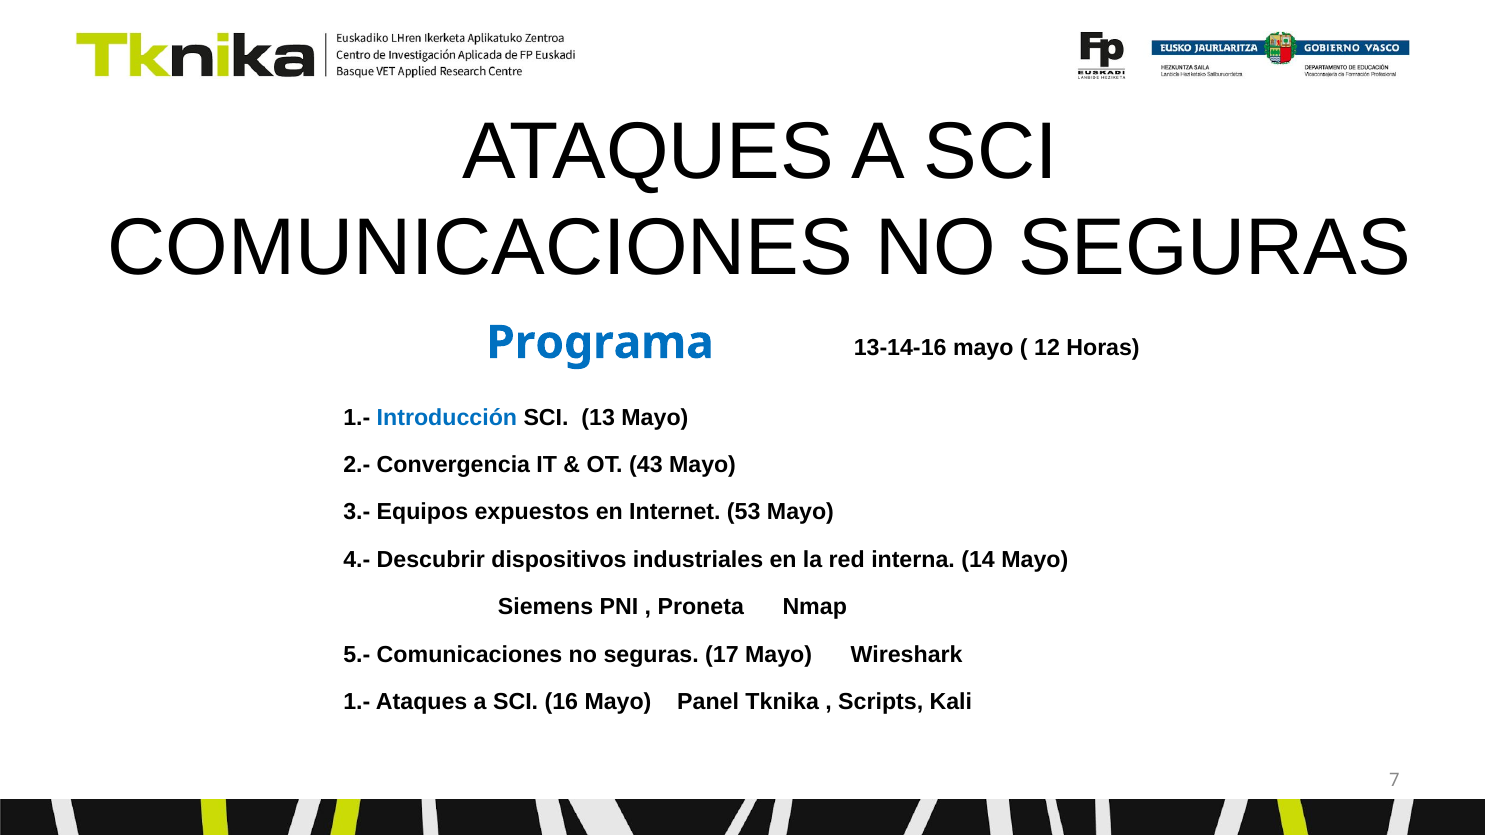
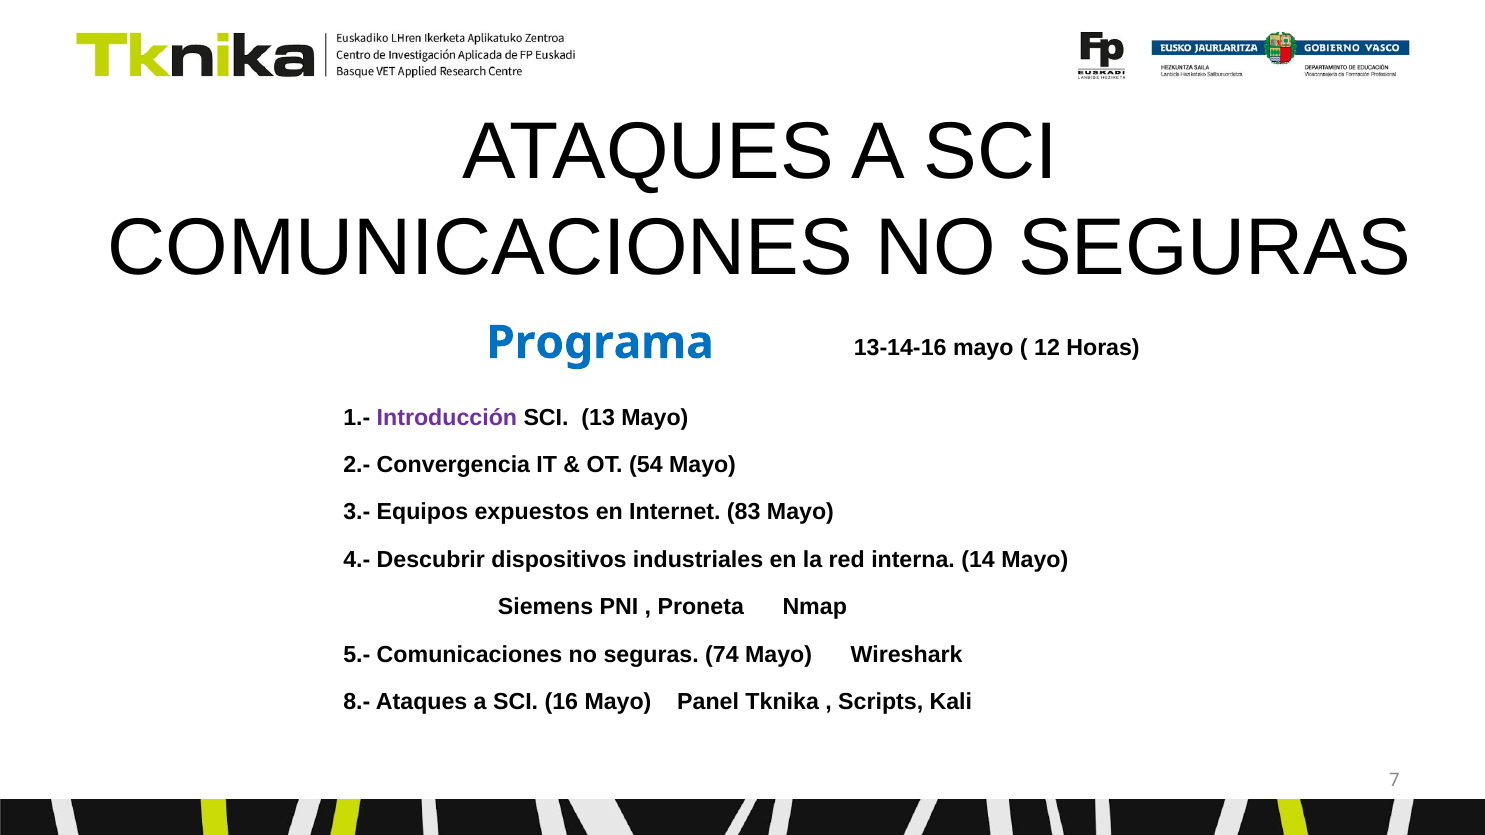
Introducción colour: blue -> purple
43: 43 -> 54
53: 53 -> 83
17: 17 -> 74
1.- at (357, 703): 1.- -> 8.-
